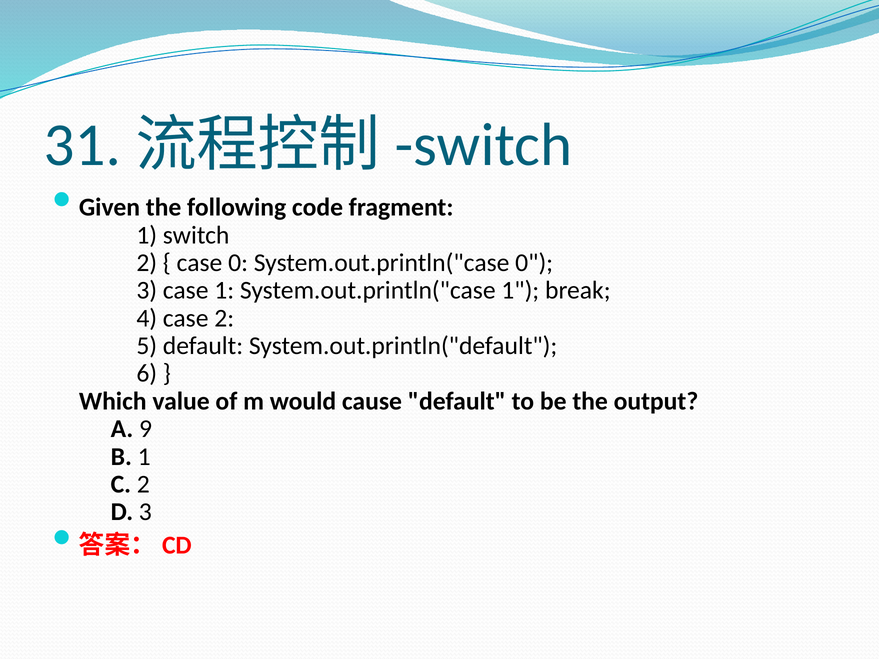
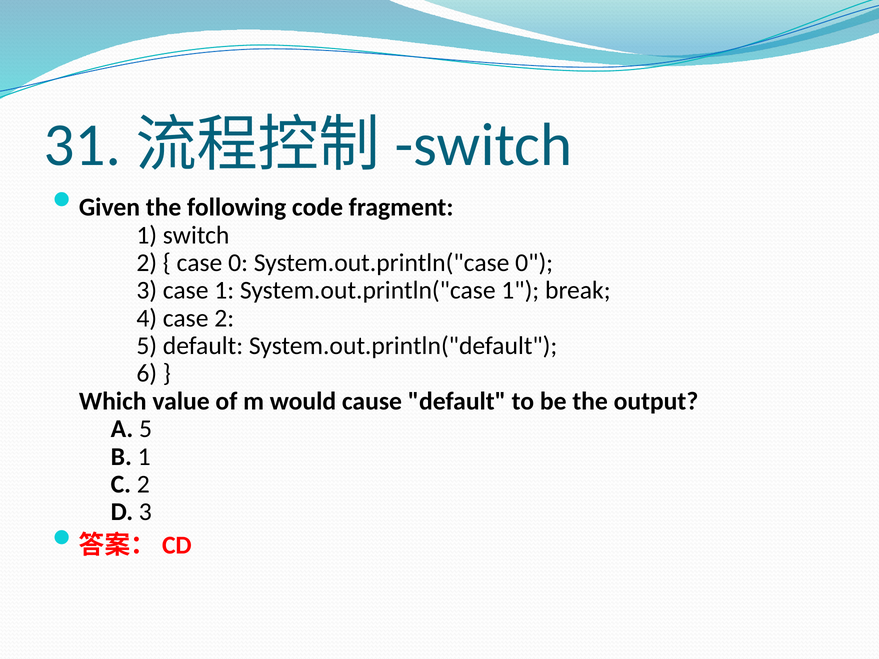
A 9: 9 -> 5
